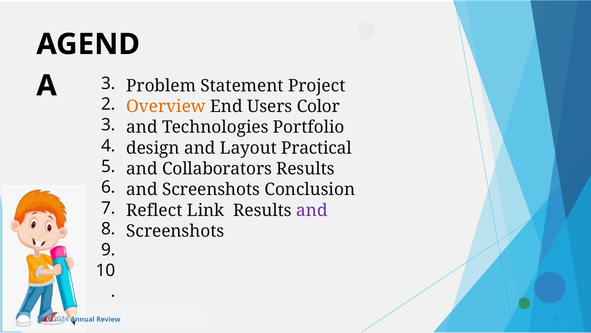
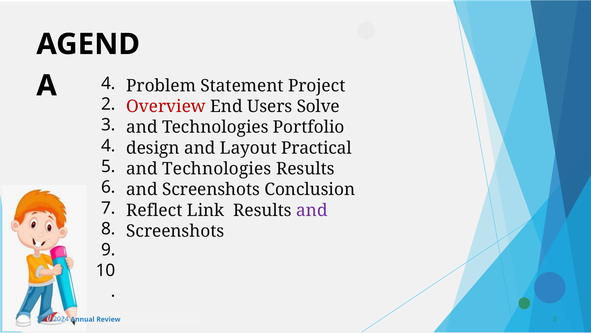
3 at (108, 83): 3 -> 4
Overview colour: orange -> red
Color: Color -> Solve
Collaborators at (217, 169): Collaborators -> Technologies
